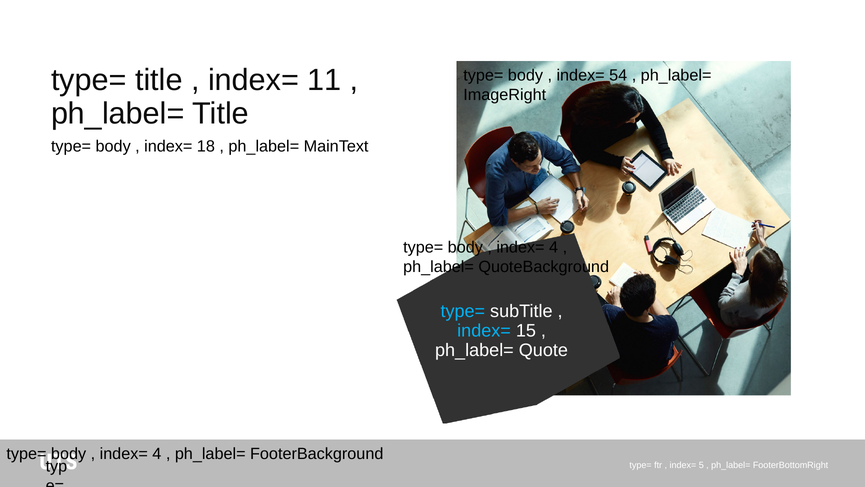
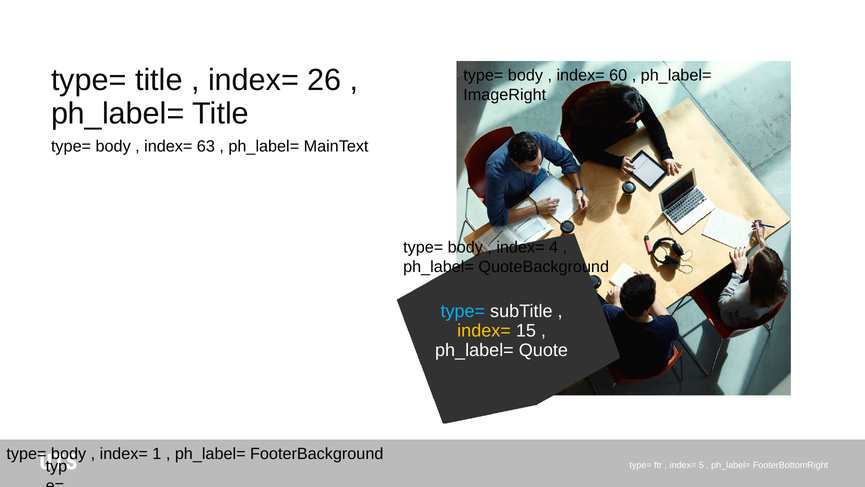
11: 11 -> 26
54: 54 -> 60
18: 18 -> 63
index= at (484, 330) colour: light blue -> yellow
4 at (157, 453): 4 -> 1
